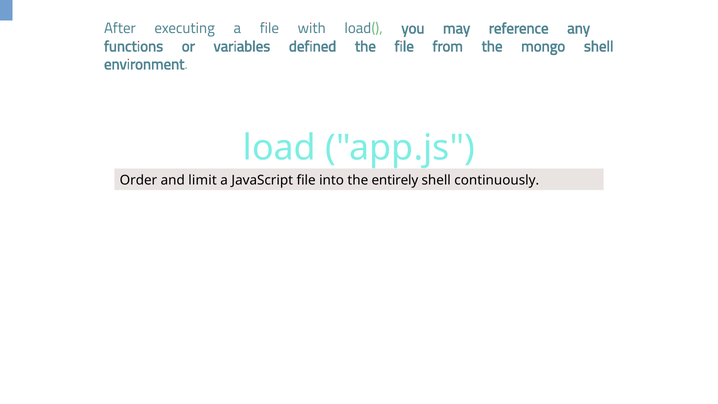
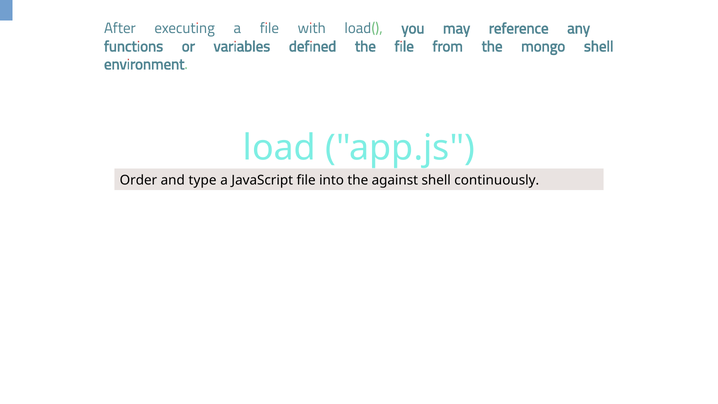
limit: limit -> type
entirely: entirely -> against
